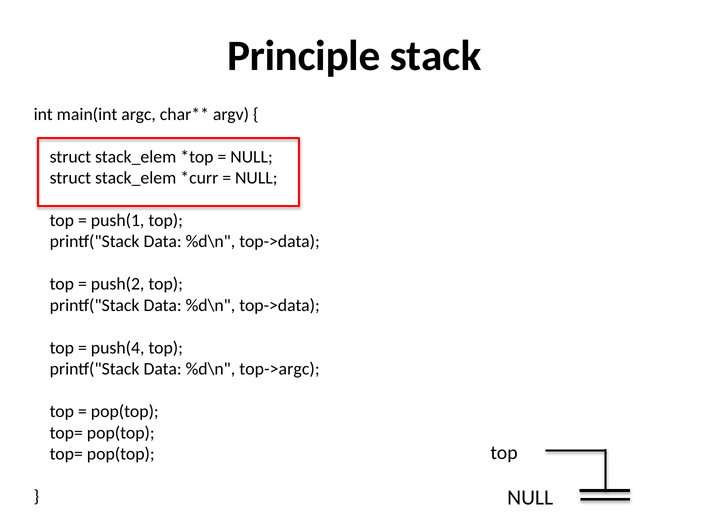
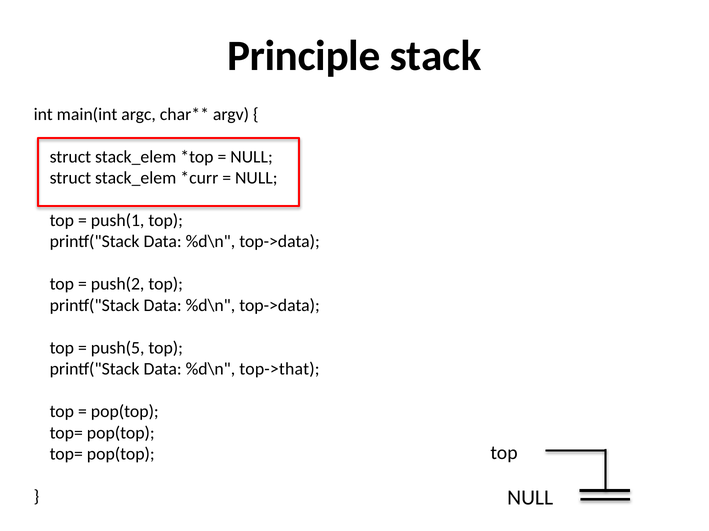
push(4: push(4 -> push(5
top->argc: top->argc -> top->that
